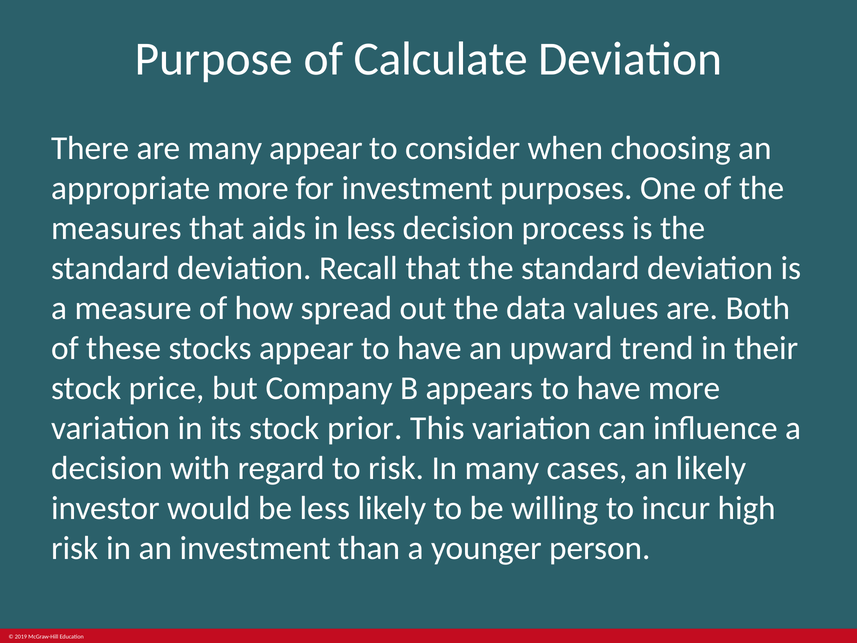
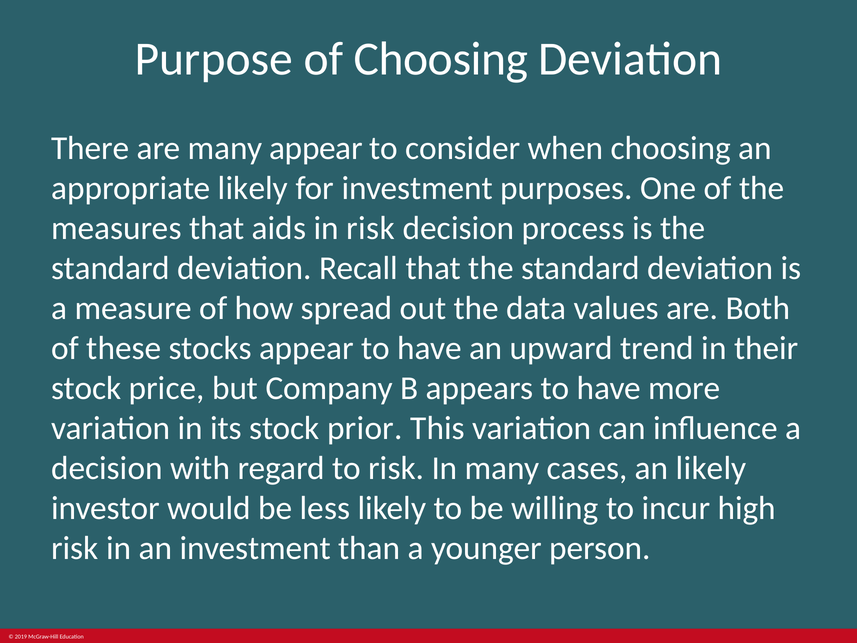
of Calculate: Calculate -> Choosing
appropriate more: more -> likely
in less: less -> risk
